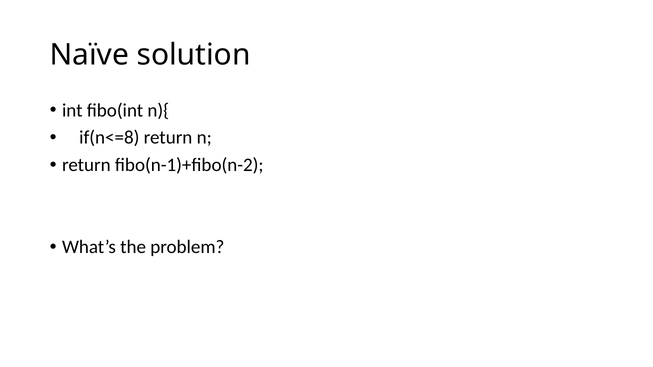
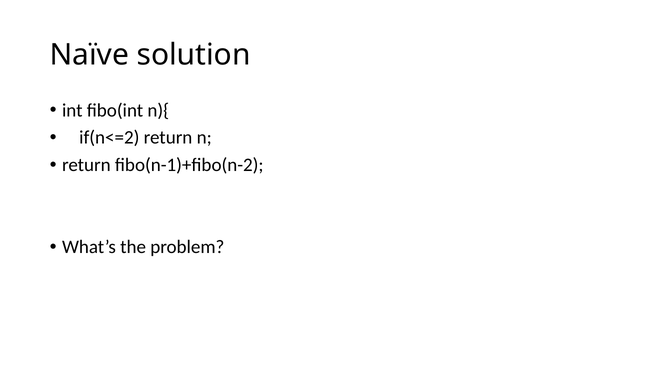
if(n<=8: if(n<=8 -> if(n<=2
